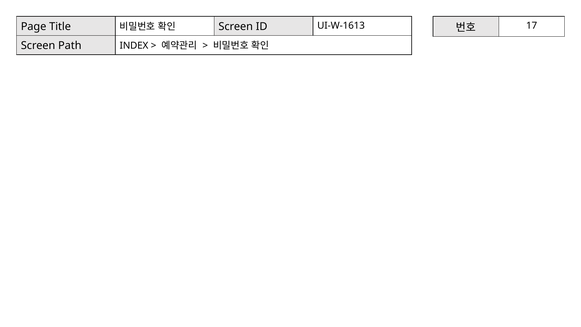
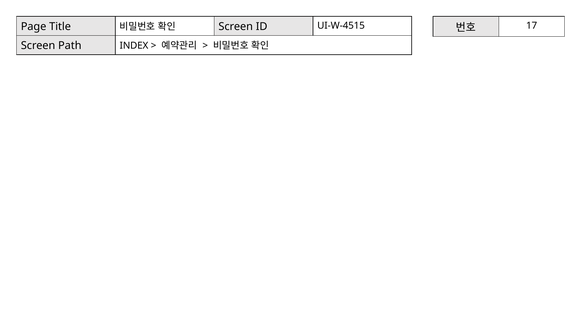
UI-W-1613: UI-W-1613 -> UI-W-4515
